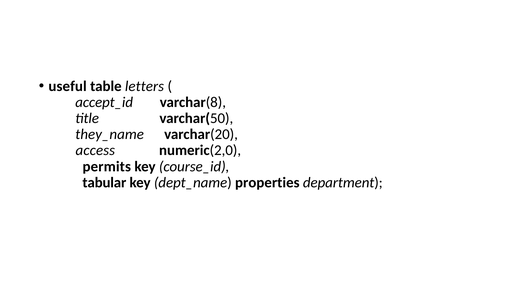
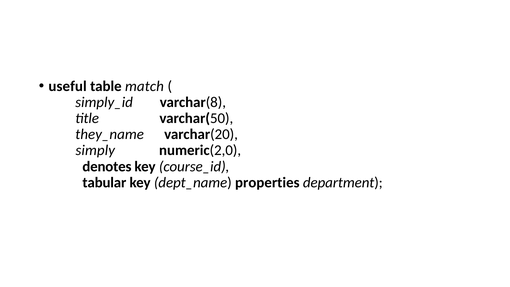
letters: letters -> match
accept_id: accept_id -> simply_id
access: access -> simply
permits: permits -> denotes
